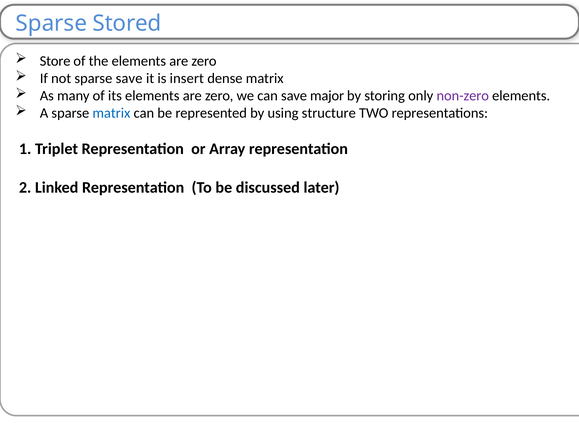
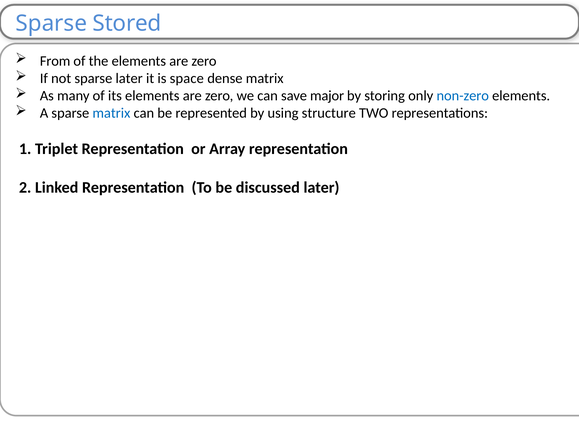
Store: Store -> From
sparse save: save -> later
insert: insert -> space
non-zero colour: purple -> blue
